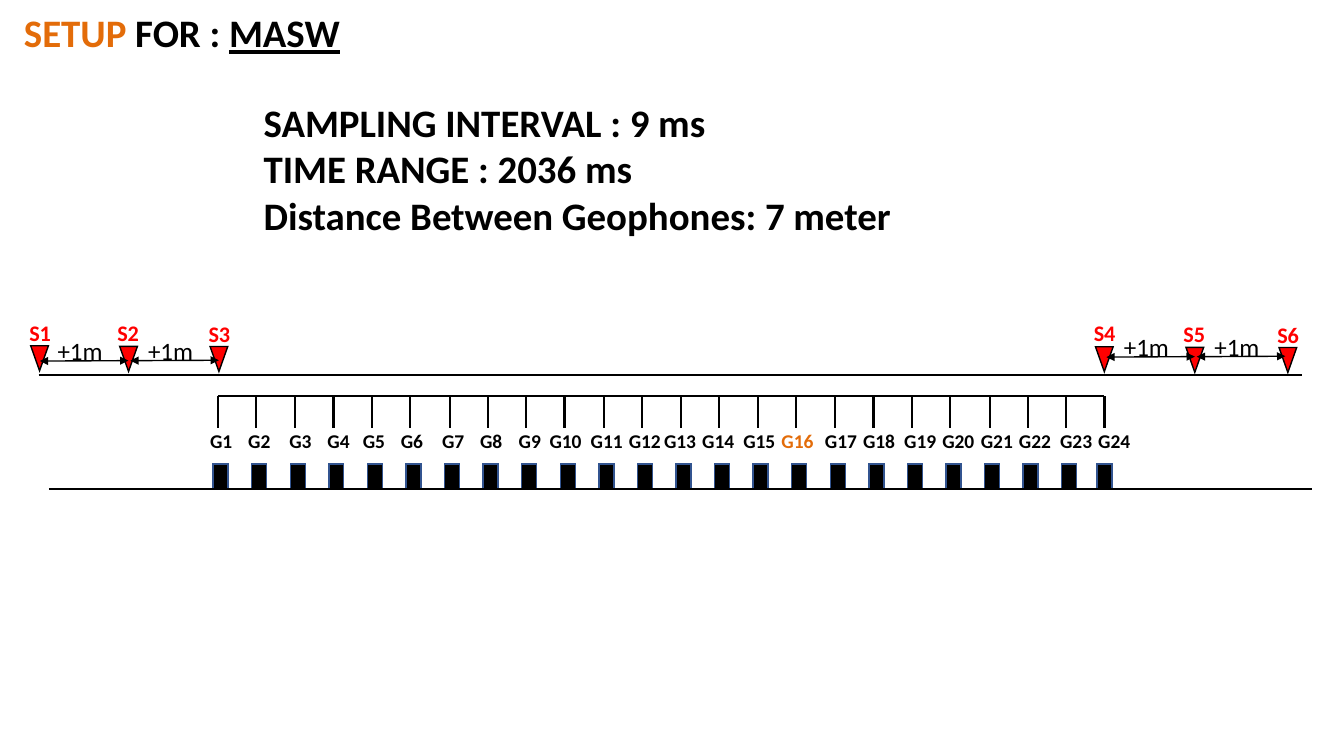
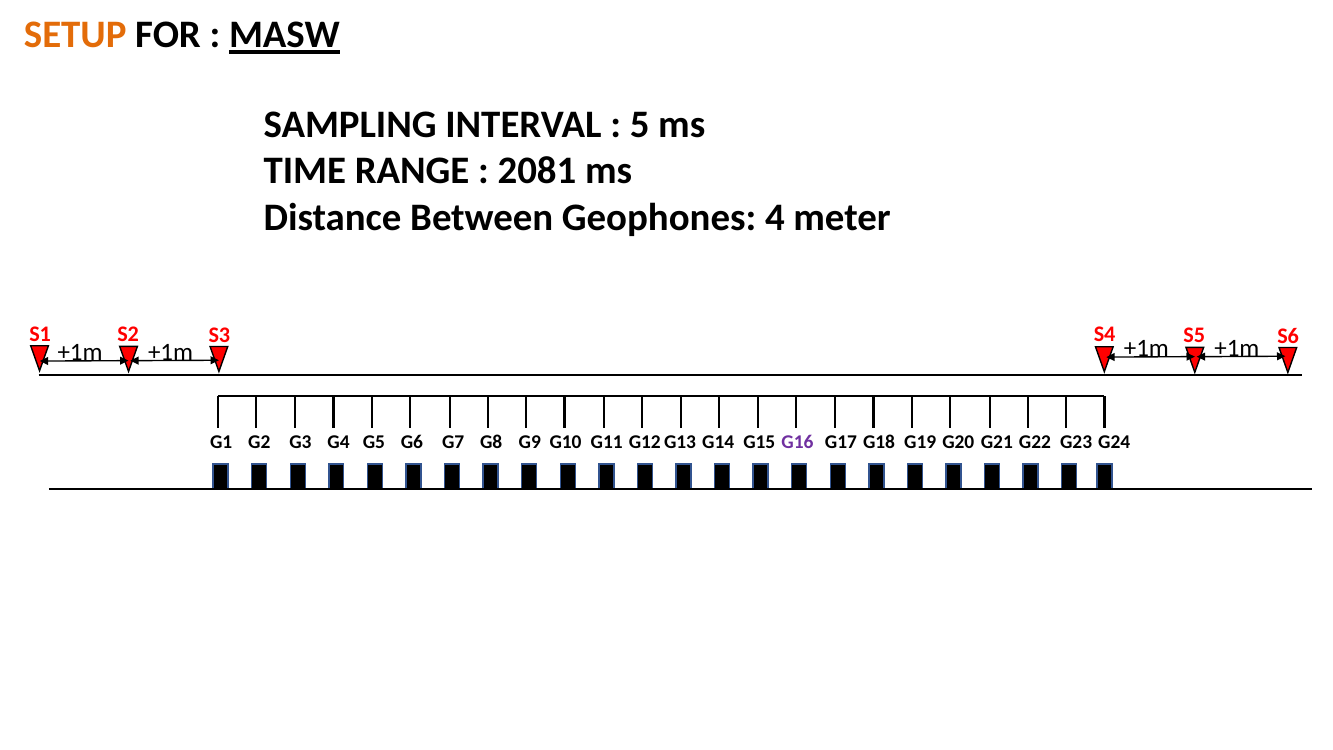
9: 9 -> 5
2036: 2036 -> 2081
7: 7 -> 4
G16 colour: orange -> purple
